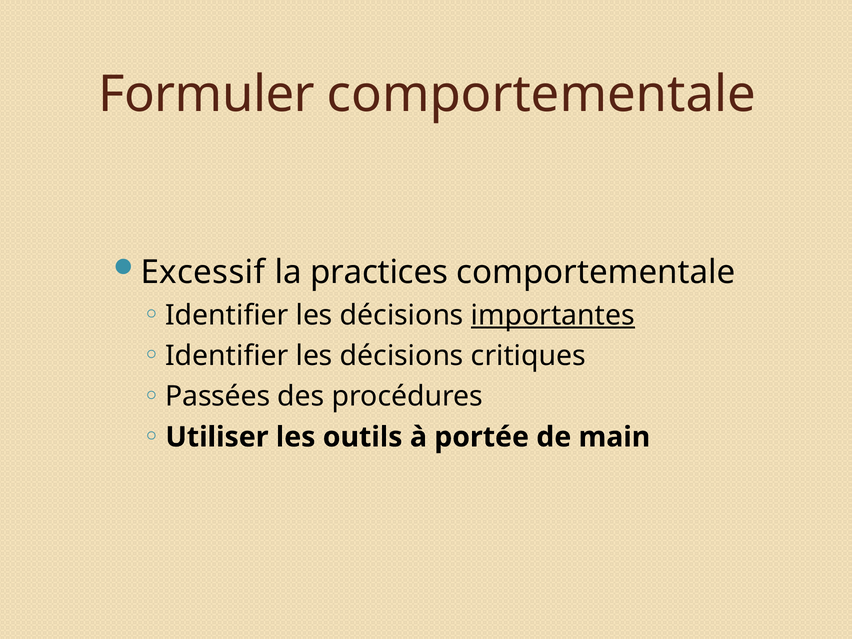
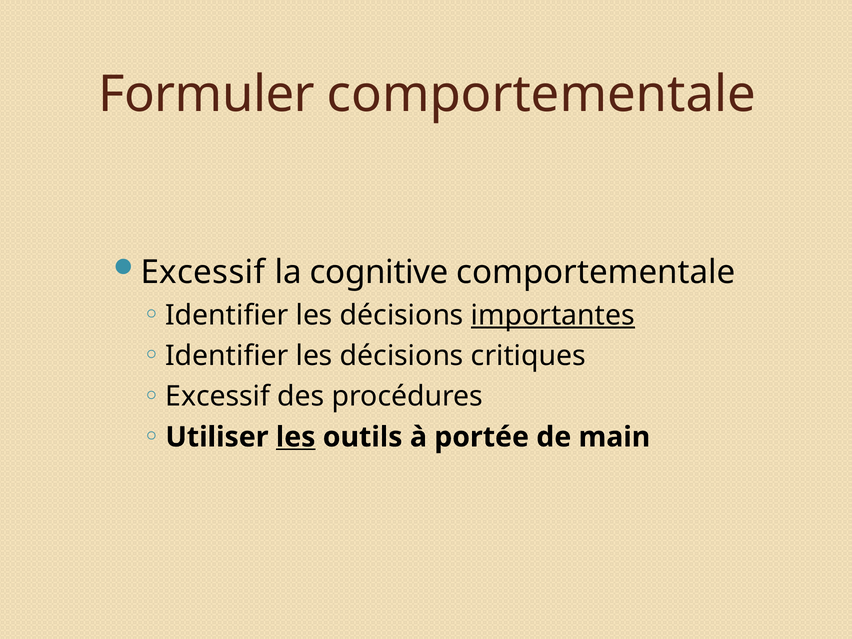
practices: practices -> cognitive
Passées at (218, 396): Passées -> Excessif
les at (296, 437) underline: none -> present
